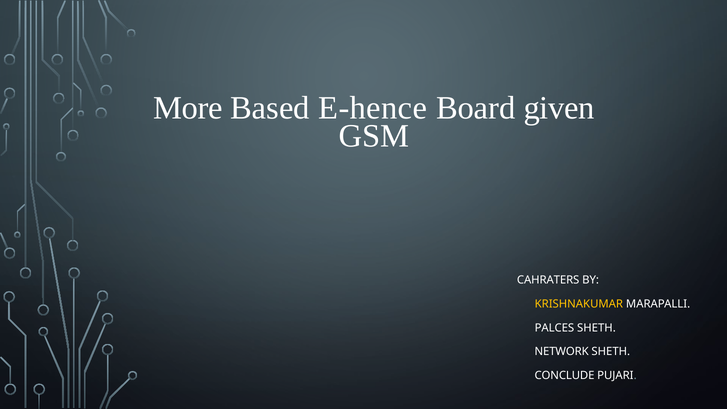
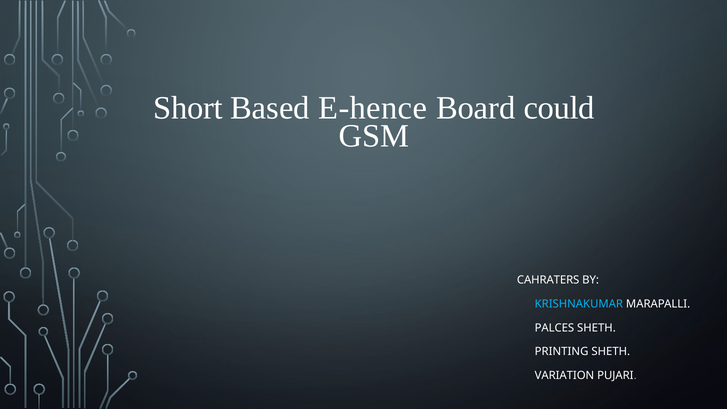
More: More -> Short
given: given -> could
KRISHNAKUMAR colour: yellow -> light blue
NETWORK: NETWORK -> PRINTING
CONCLUDE: CONCLUDE -> VARIATION
